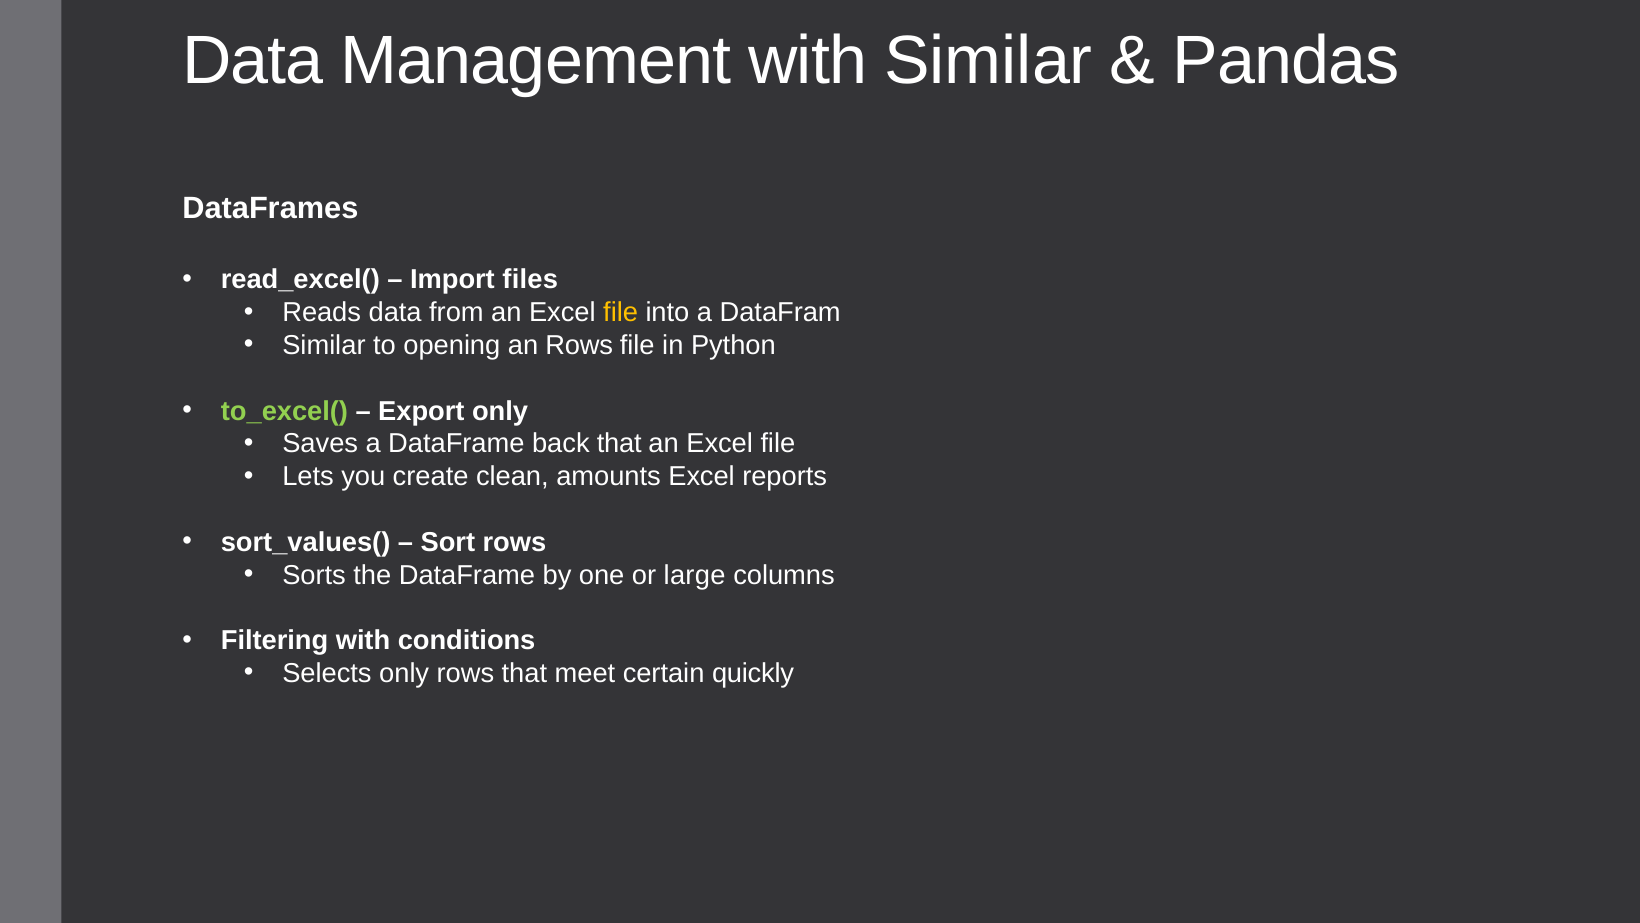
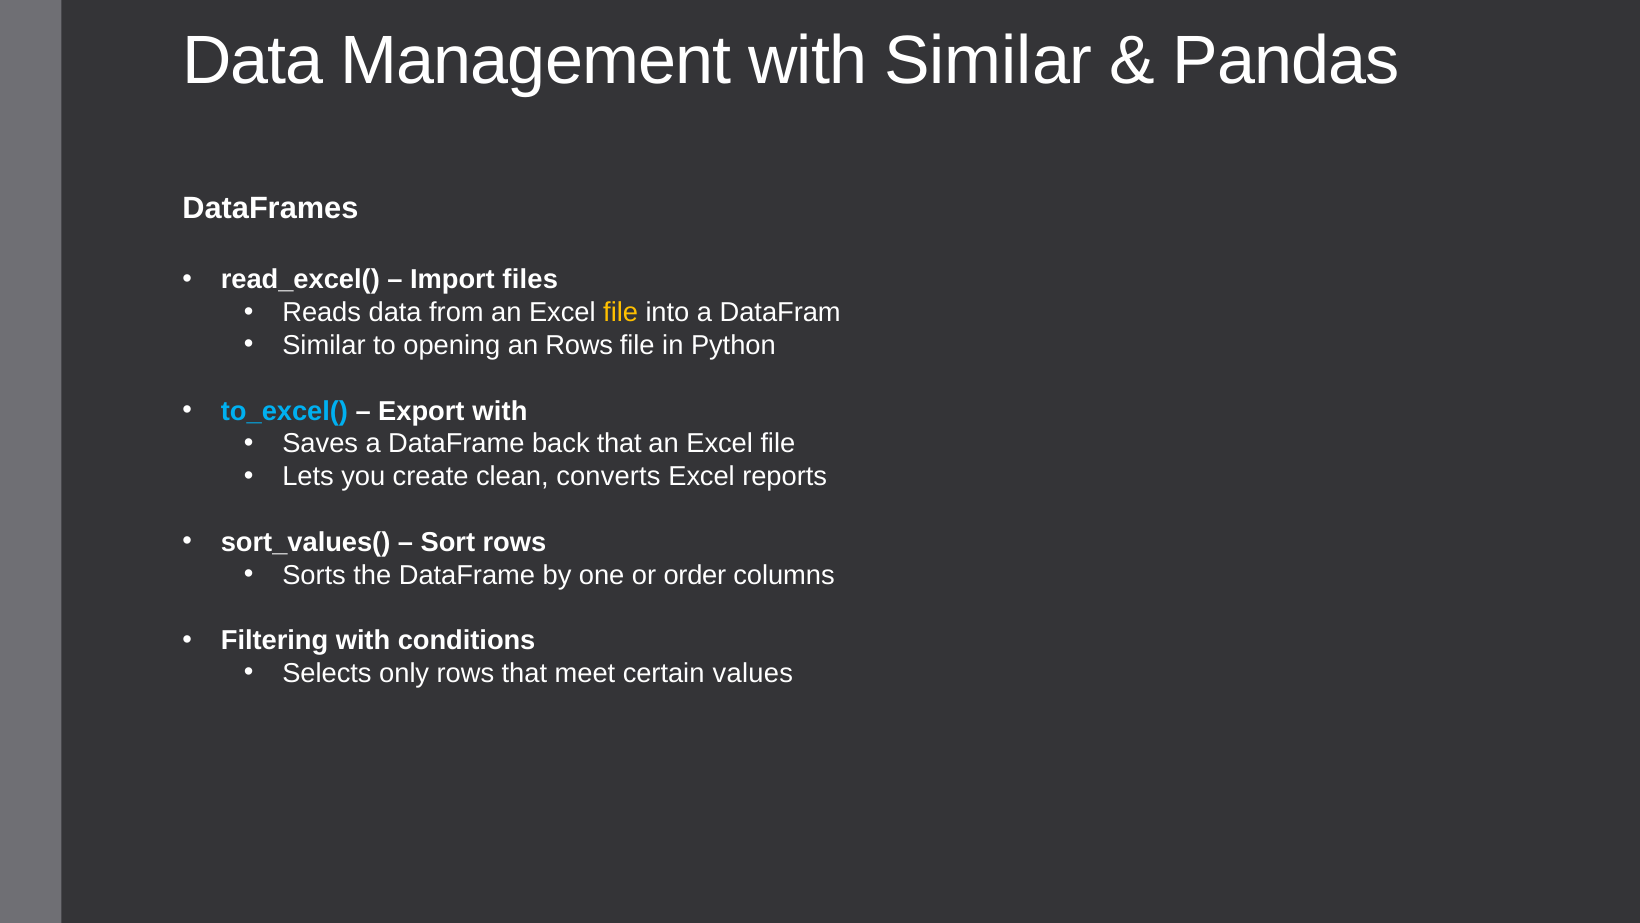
to_excel( colour: light green -> light blue
Export only: only -> with
amounts: amounts -> converts
large: large -> order
quickly: quickly -> values
